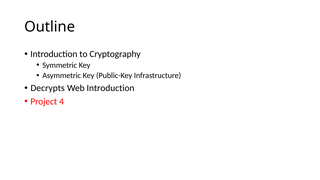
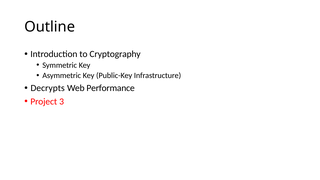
Web Introduction: Introduction -> Performance
4: 4 -> 3
